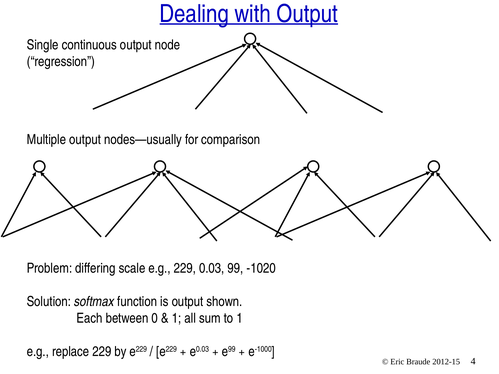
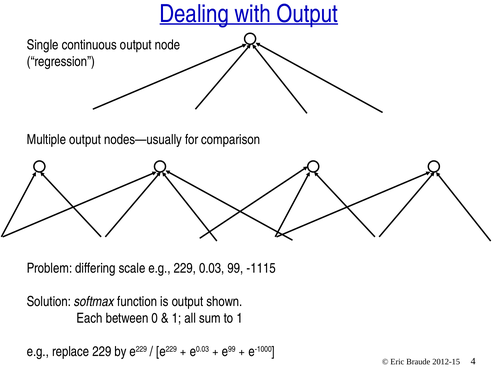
-1020: -1020 -> -1115
